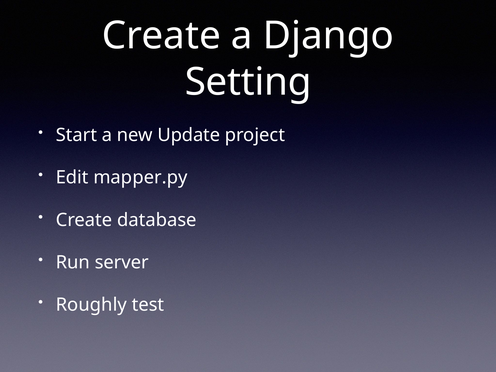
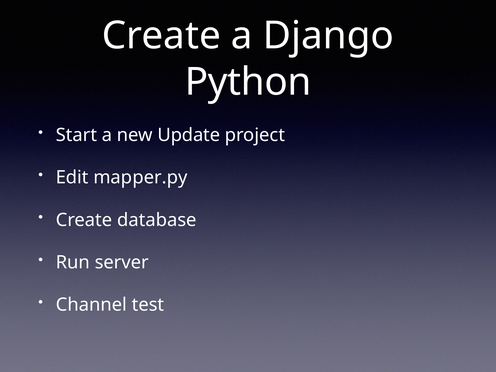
Setting: Setting -> Python
Roughly: Roughly -> Channel
